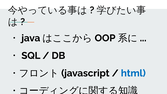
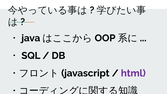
html colour: blue -> purple
